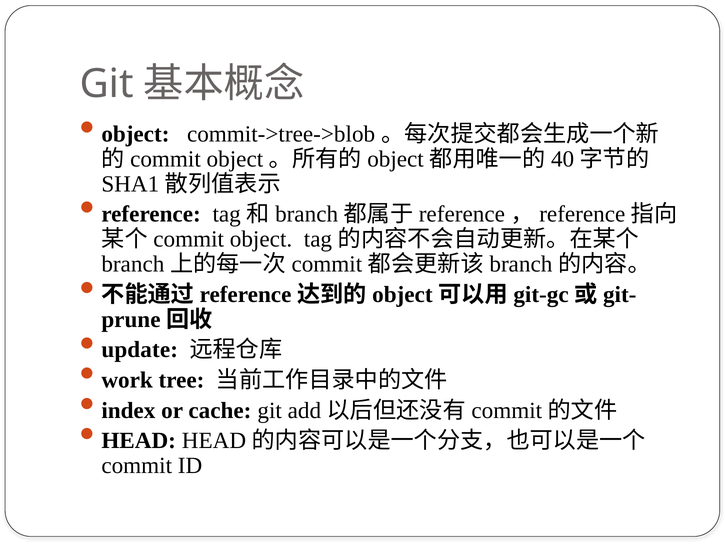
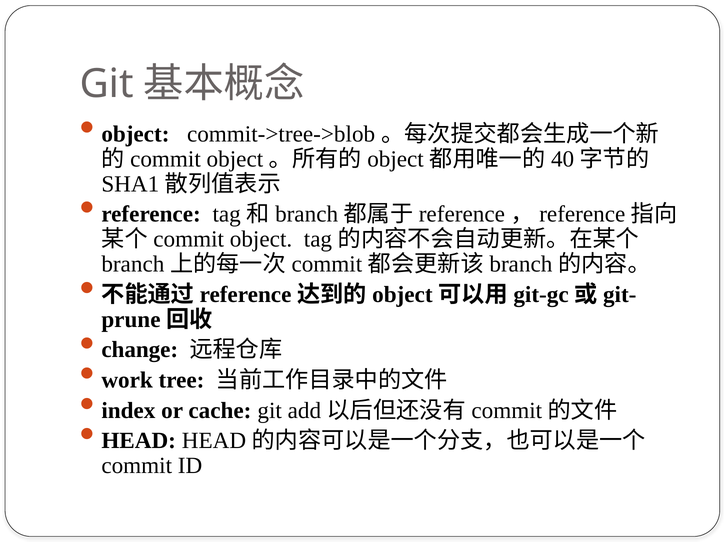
update: update -> change
